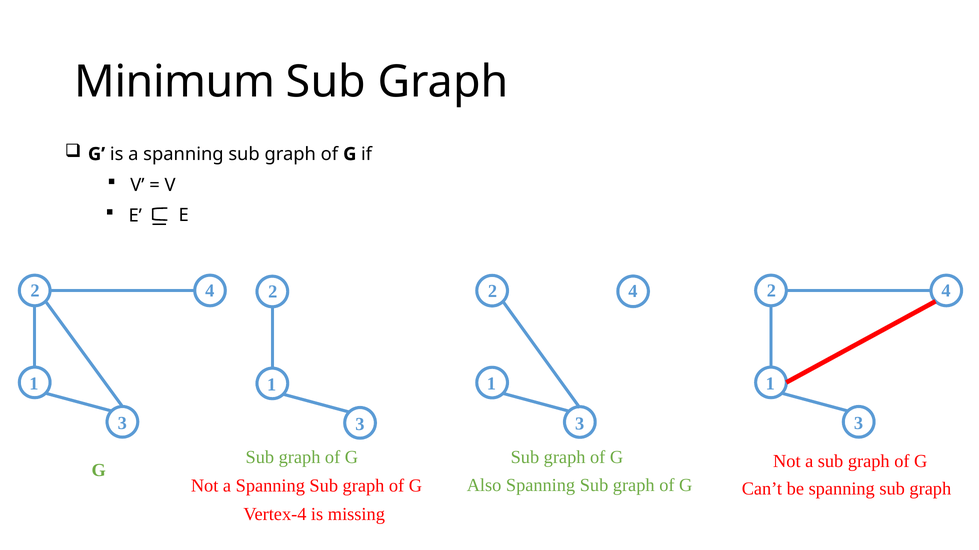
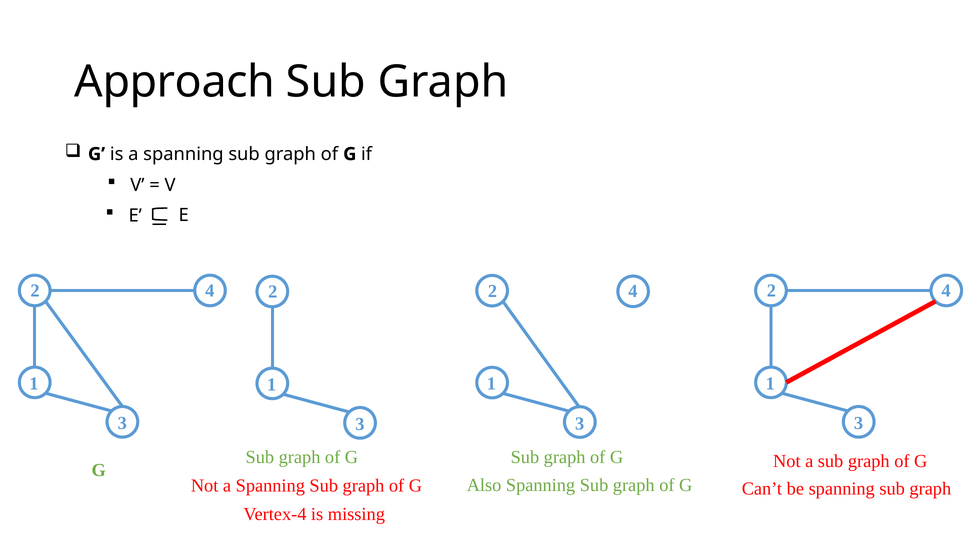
Minimum: Minimum -> Approach
